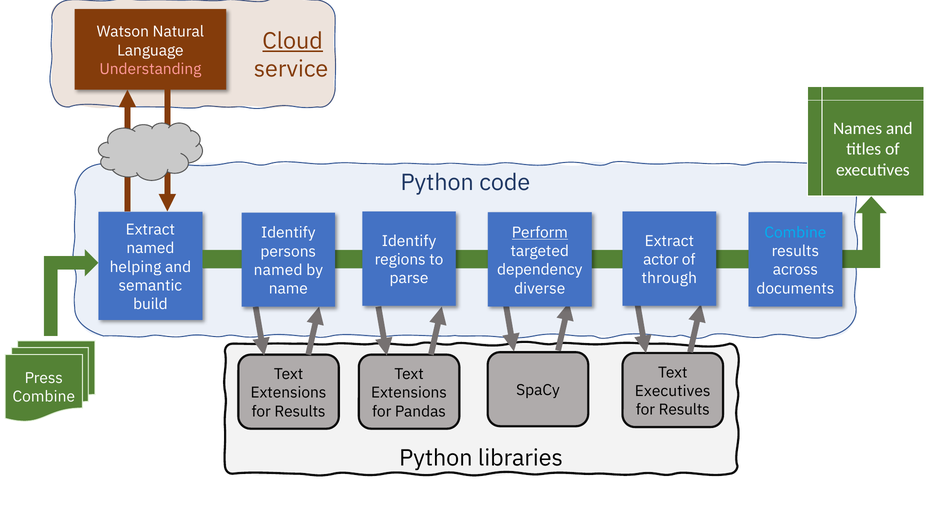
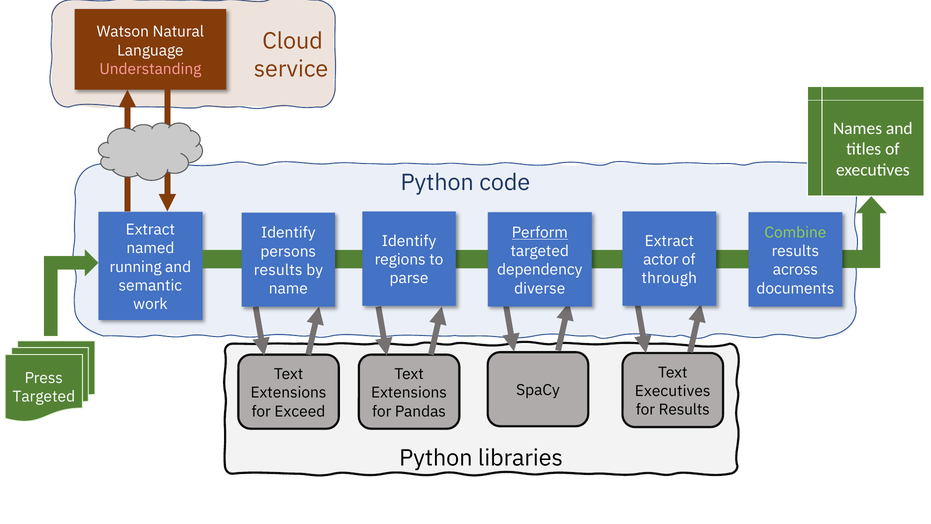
Cloud underline: present -> none
Combine at (795, 232) colour: light blue -> light green
helping: helping -> running
named at (278, 270): named -> results
build: build -> work
Combine at (44, 397): Combine -> Targeted
Results at (300, 411): Results -> Exceed
